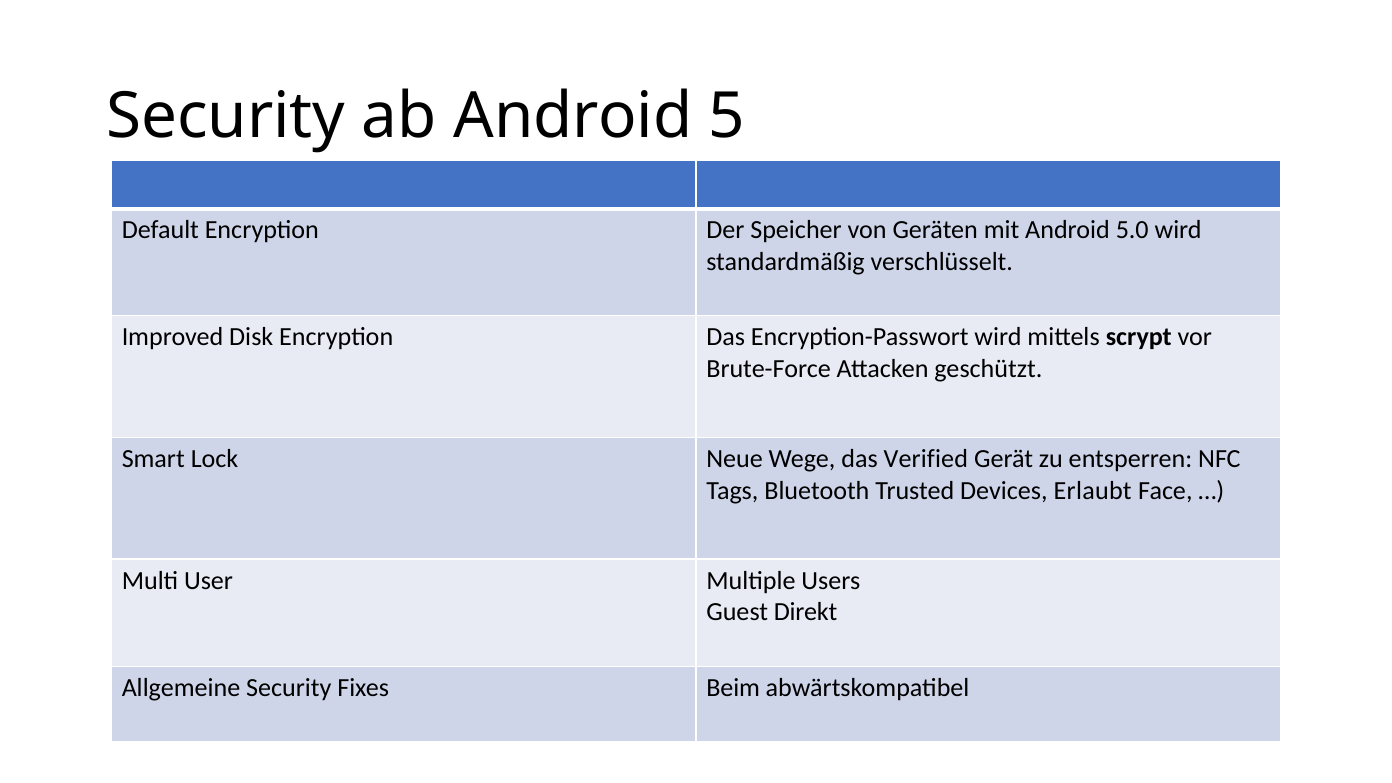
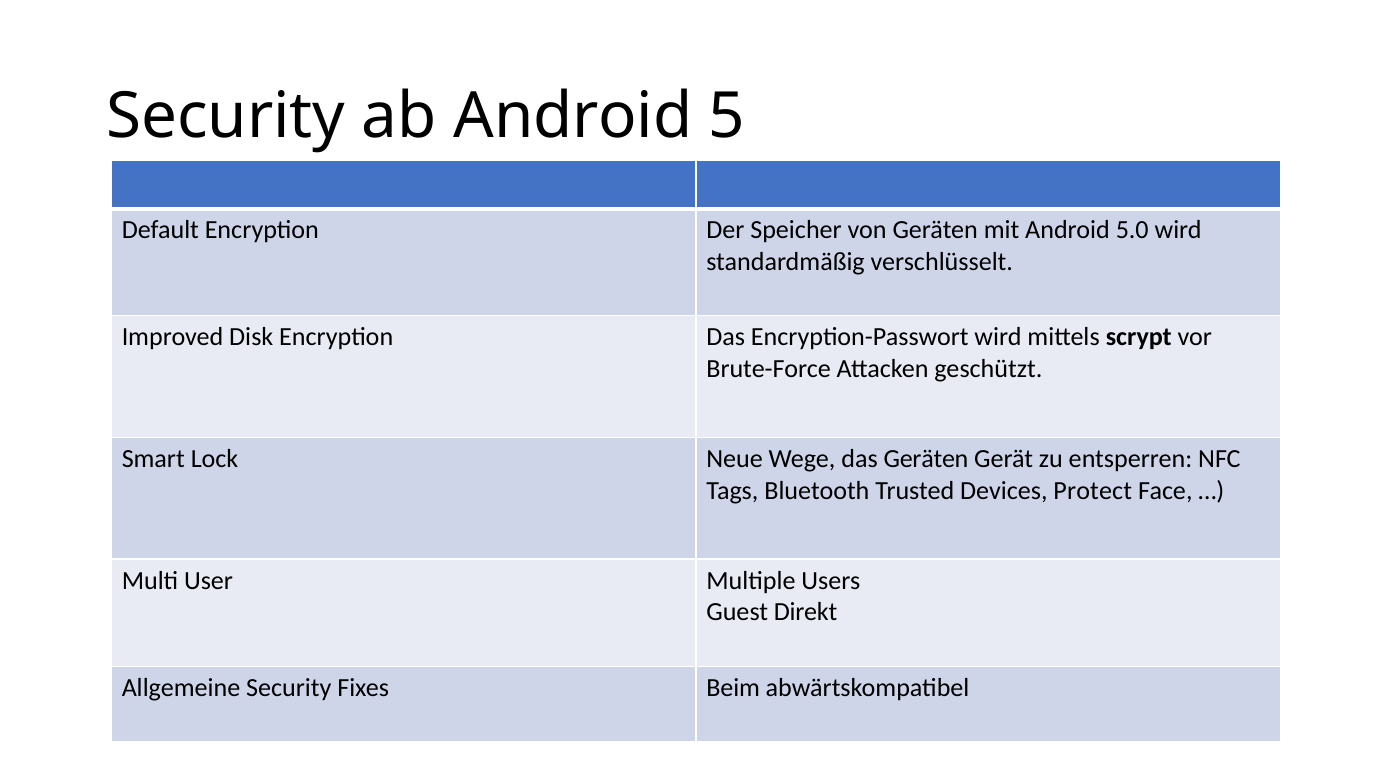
das Verified: Verified -> Geräten
Erlaubt: Erlaubt -> Protect
